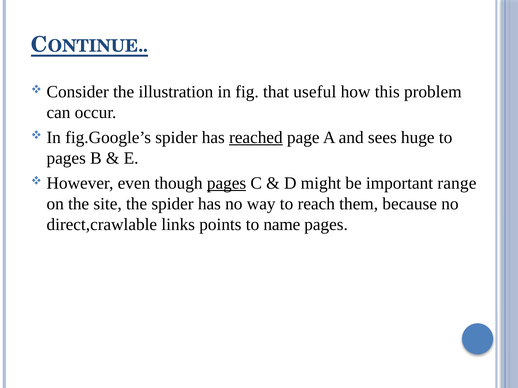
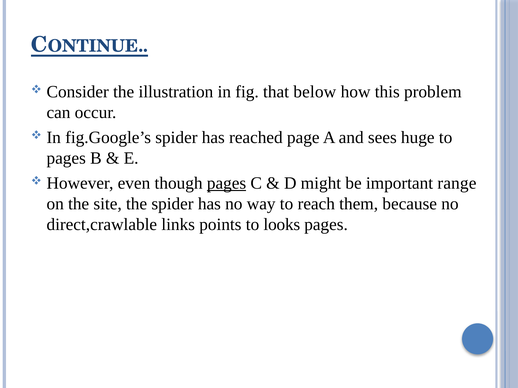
useful: useful -> below
reached underline: present -> none
name: name -> looks
